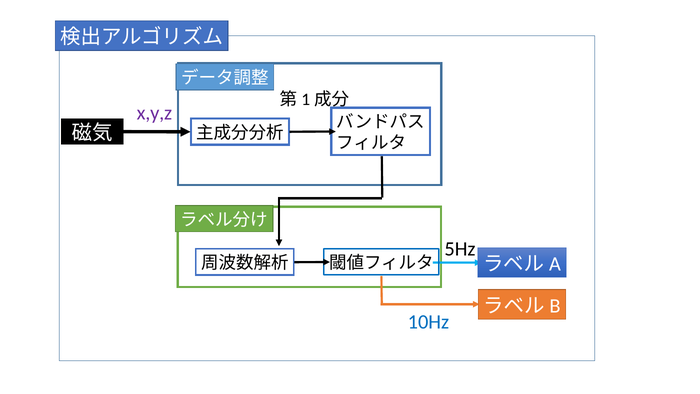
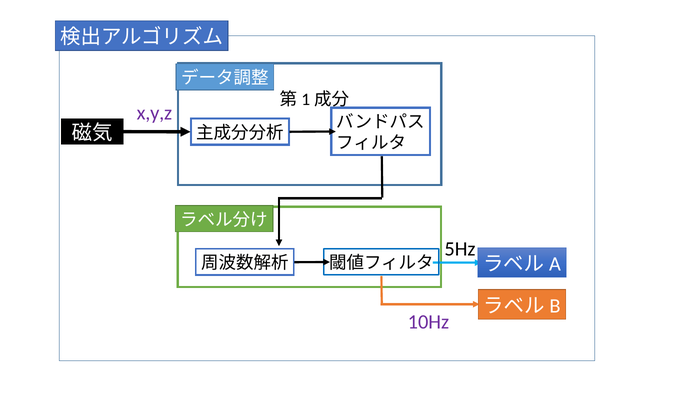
10Hz colour: blue -> purple
